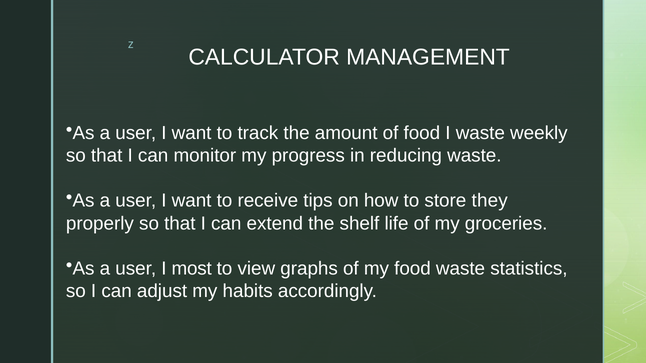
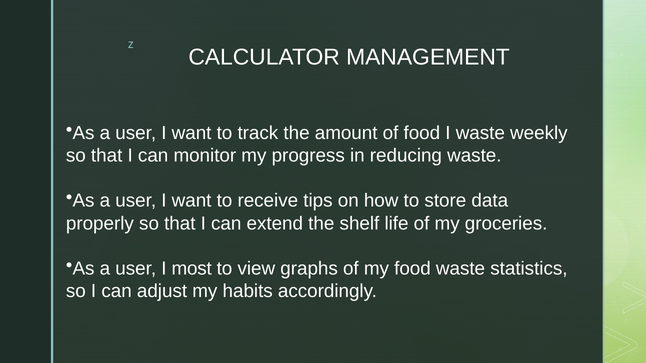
they: they -> data
